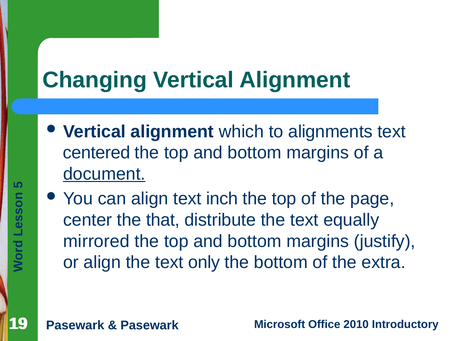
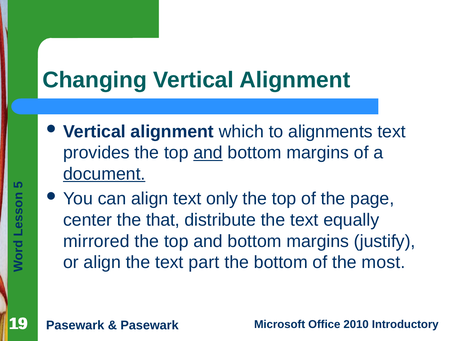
centered: centered -> provides
and at (208, 153) underline: none -> present
inch: inch -> only
only: only -> part
extra: extra -> most
